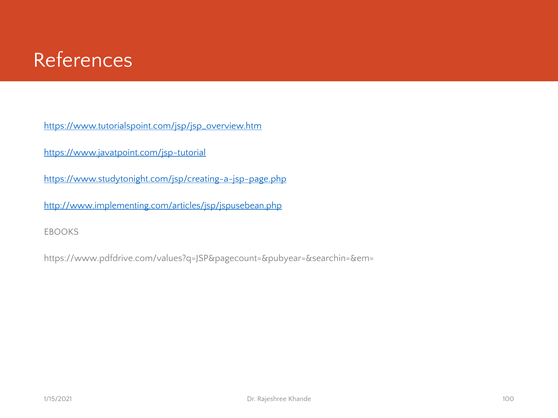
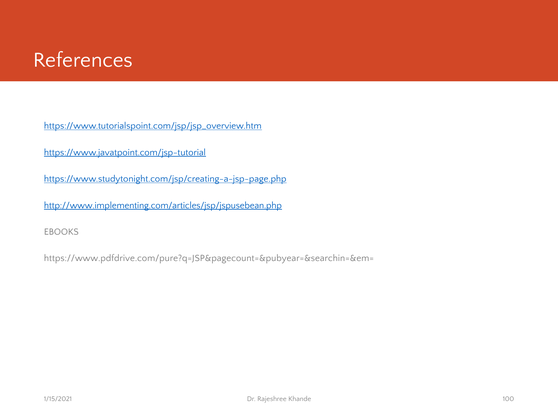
https://www.pdfdrive.com/values?q=JSP&pagecount=&pubyear=&searchin=&em=: https://www.pdfdrive.com/values?q=JSP&pagecount=&pubyear=&searchin=&em= -> https://www.pdfdrive.com/pure?q=JSP&pagecount=&pubyear=&searchin=&em=
